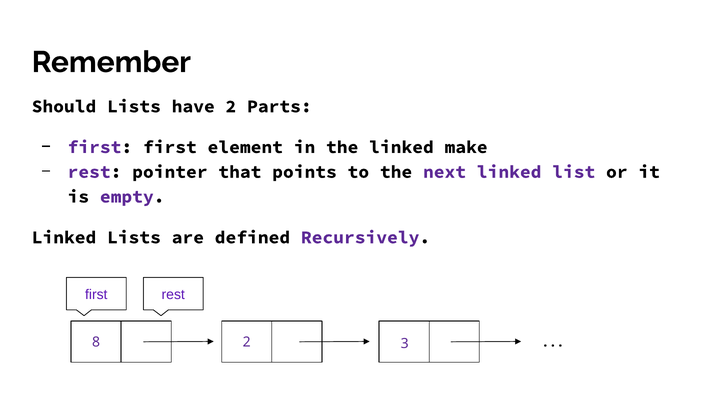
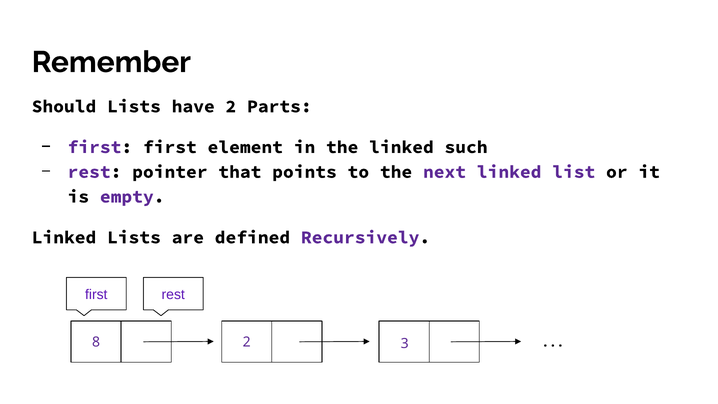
make: make -> such
